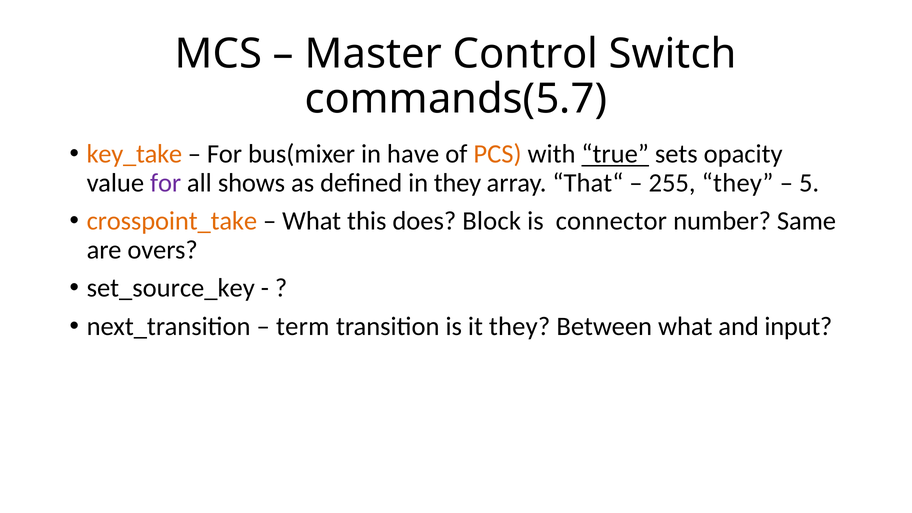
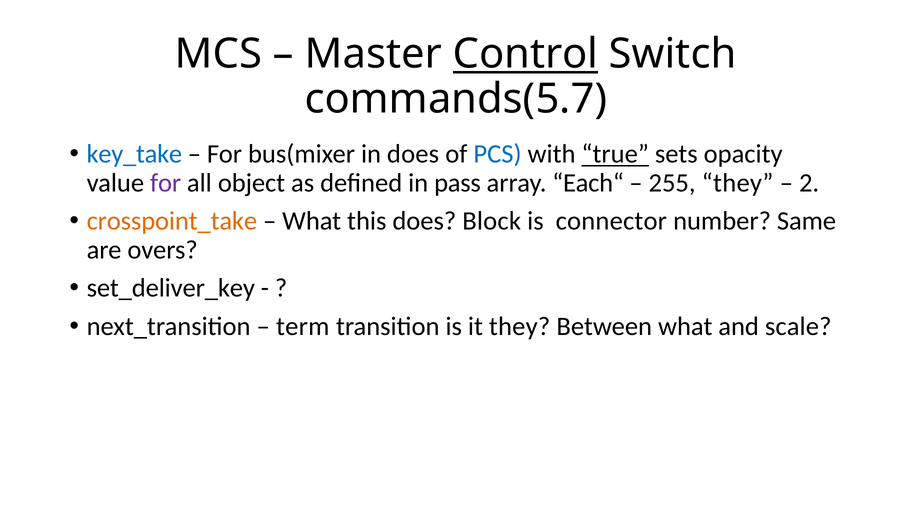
Control underline: none -> present
key_take colour: orange -> blue
in have: have -> does
PCS colour: orange -> blue
shows: shows -> object
in they: they -> pass
That“: That“ -> Each“
5: 5 -> 2
set_source_key: set_source_key -> set_deliver_key
input: input -> scale
